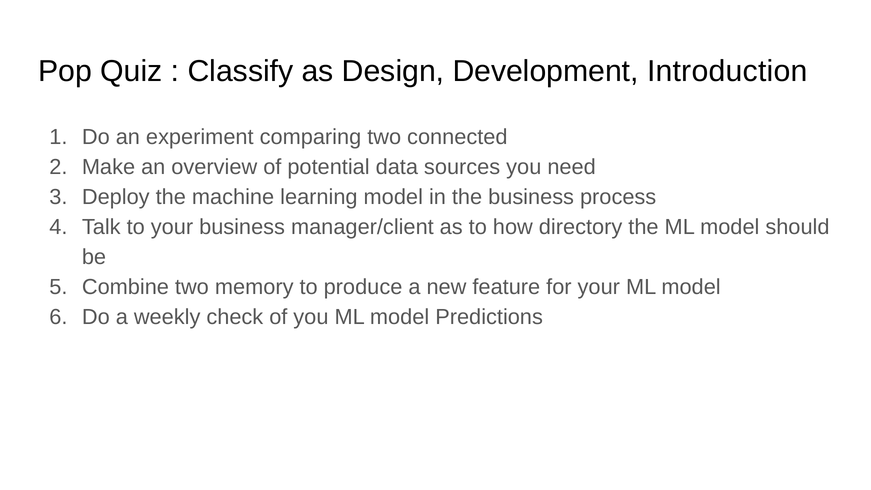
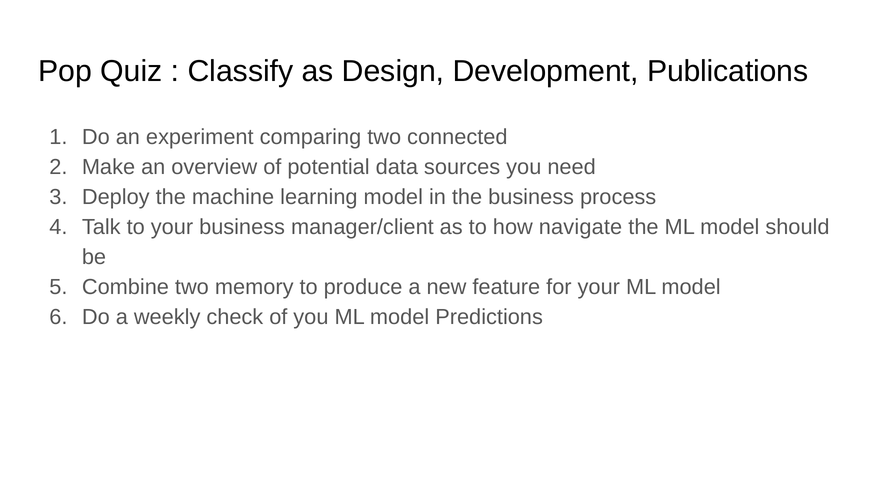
Introduction: Introduction -> Publications
directory: directory -> navigate
